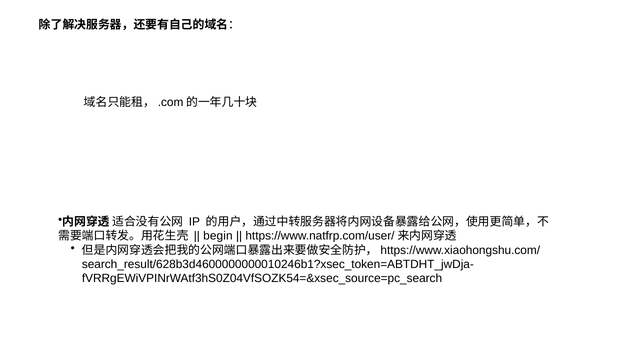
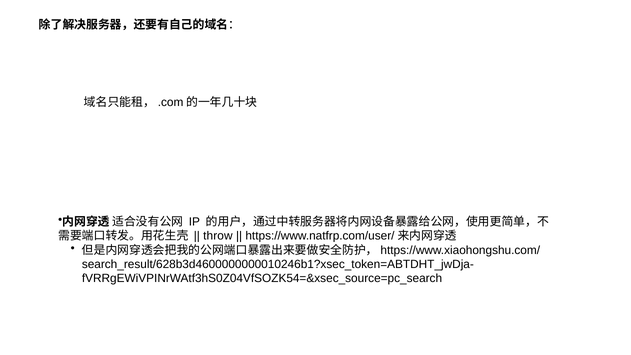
begin: begin -> throw
